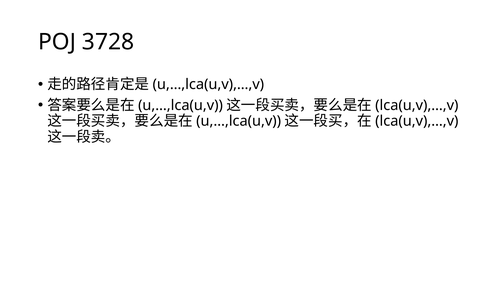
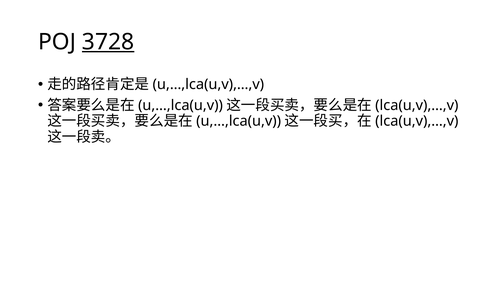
3728 underline: none -> present
